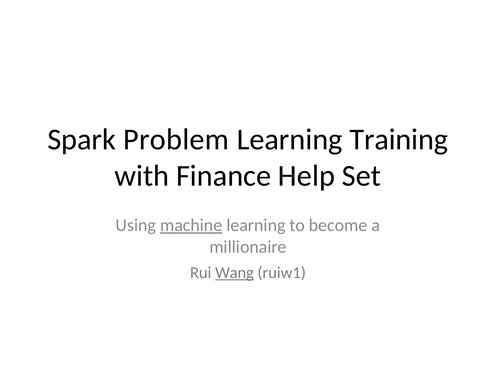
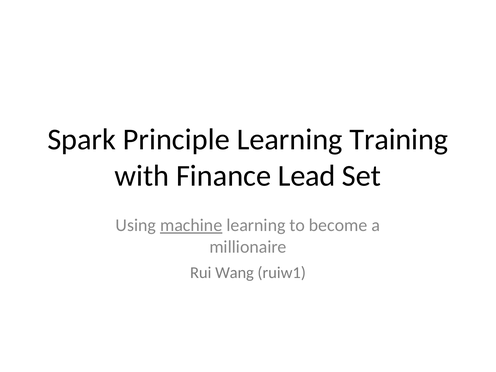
Problem: Problem -> Principle
Help: Help -> Lead
Wang underline: present -> none
